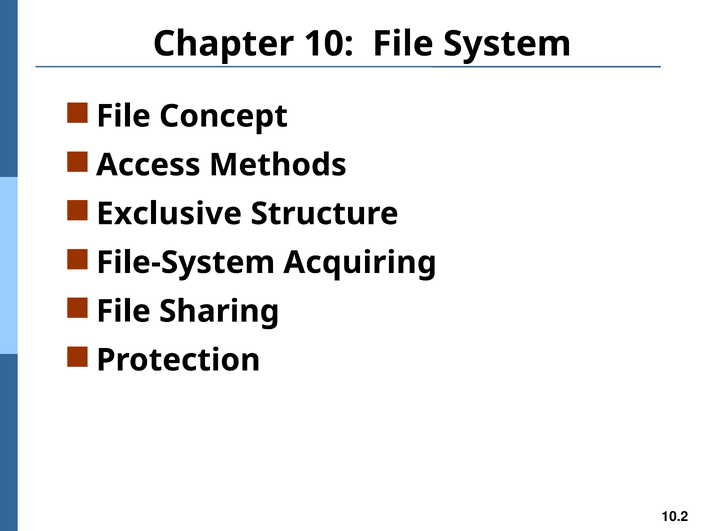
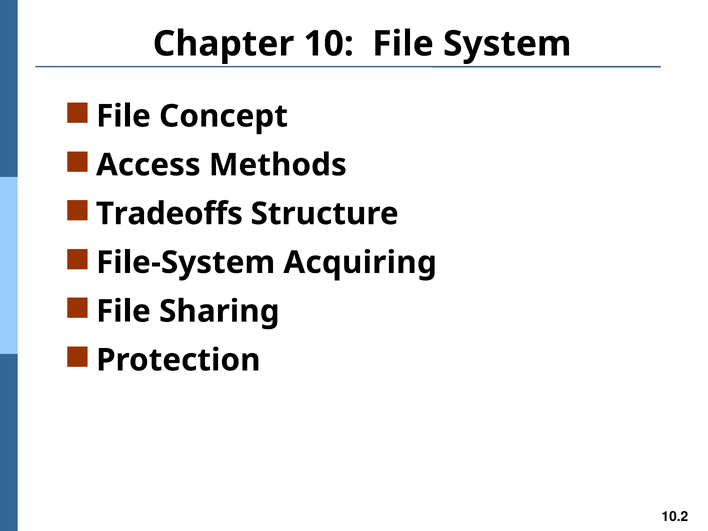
Exclusive: Exclusive -> Tradeoffs
